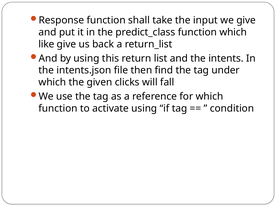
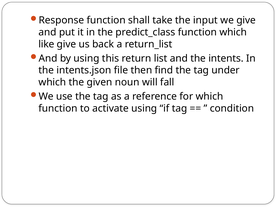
clicks: clicks -> noun
